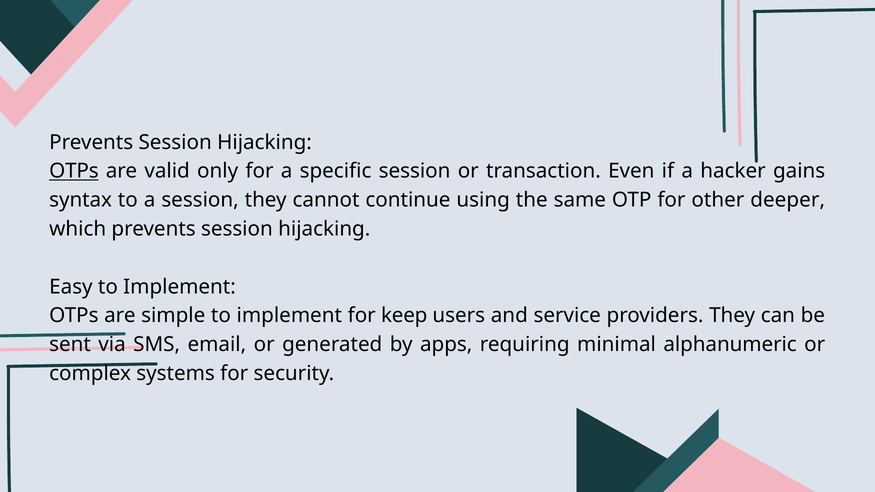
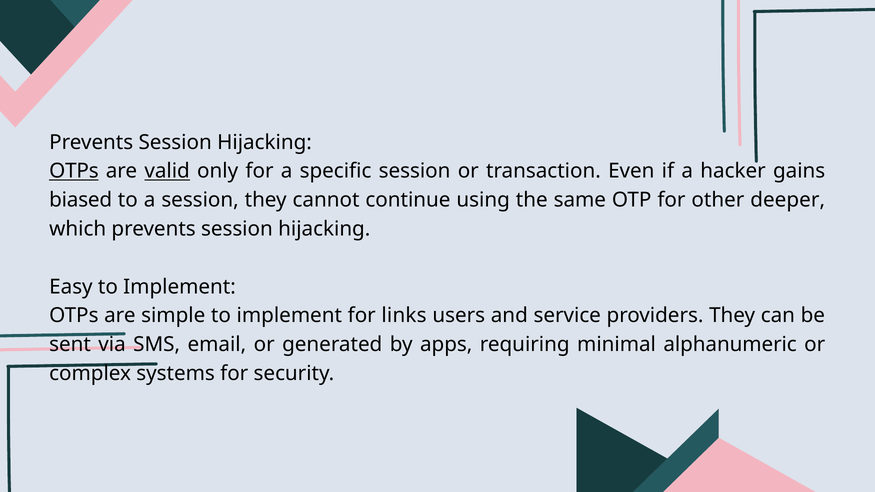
valid underline: none -> present
syntax: syntax -> biased
keep: keep -> links
